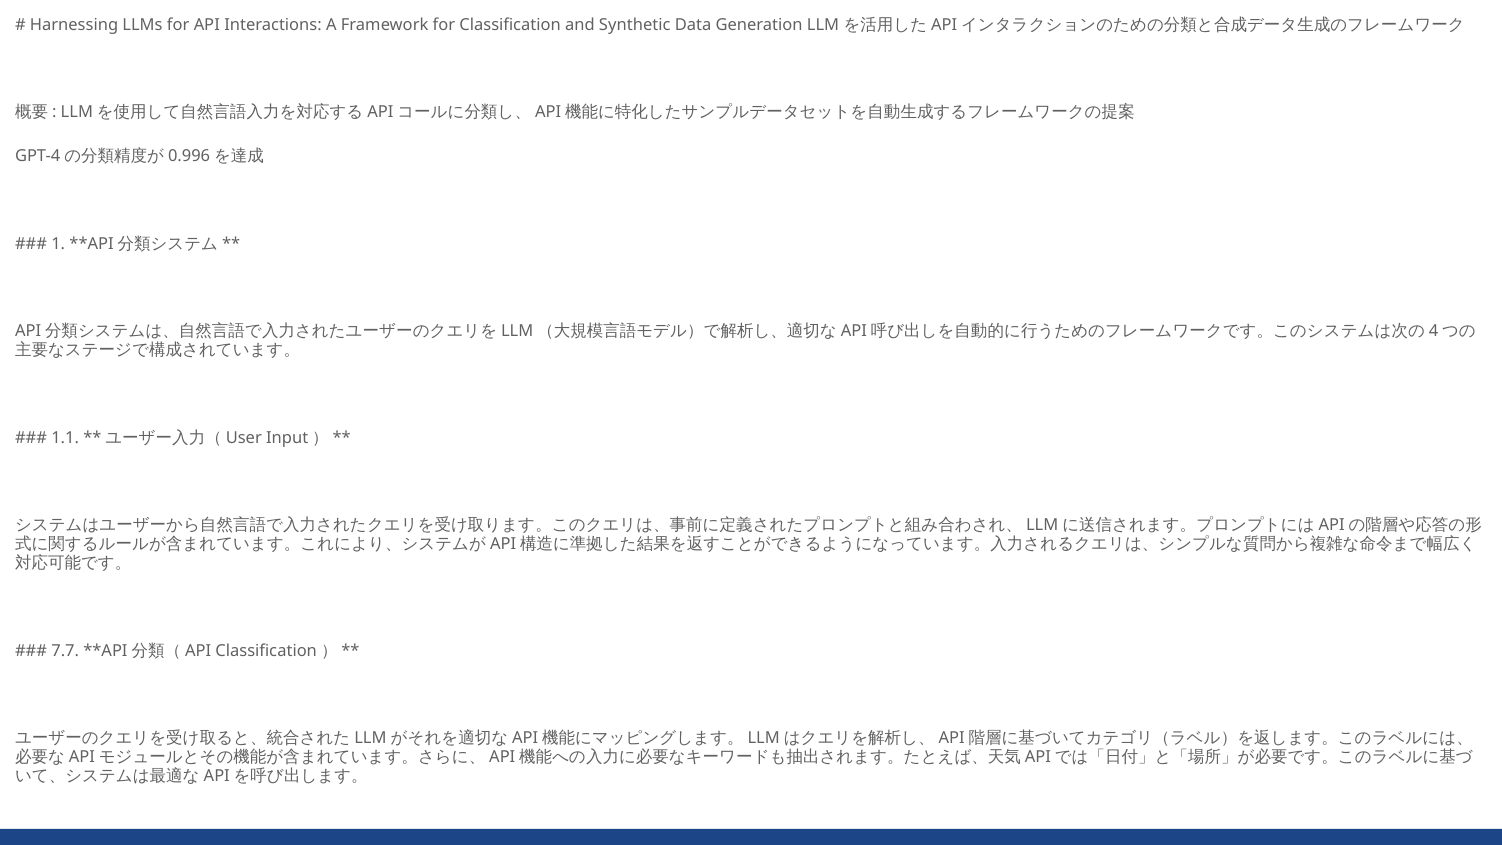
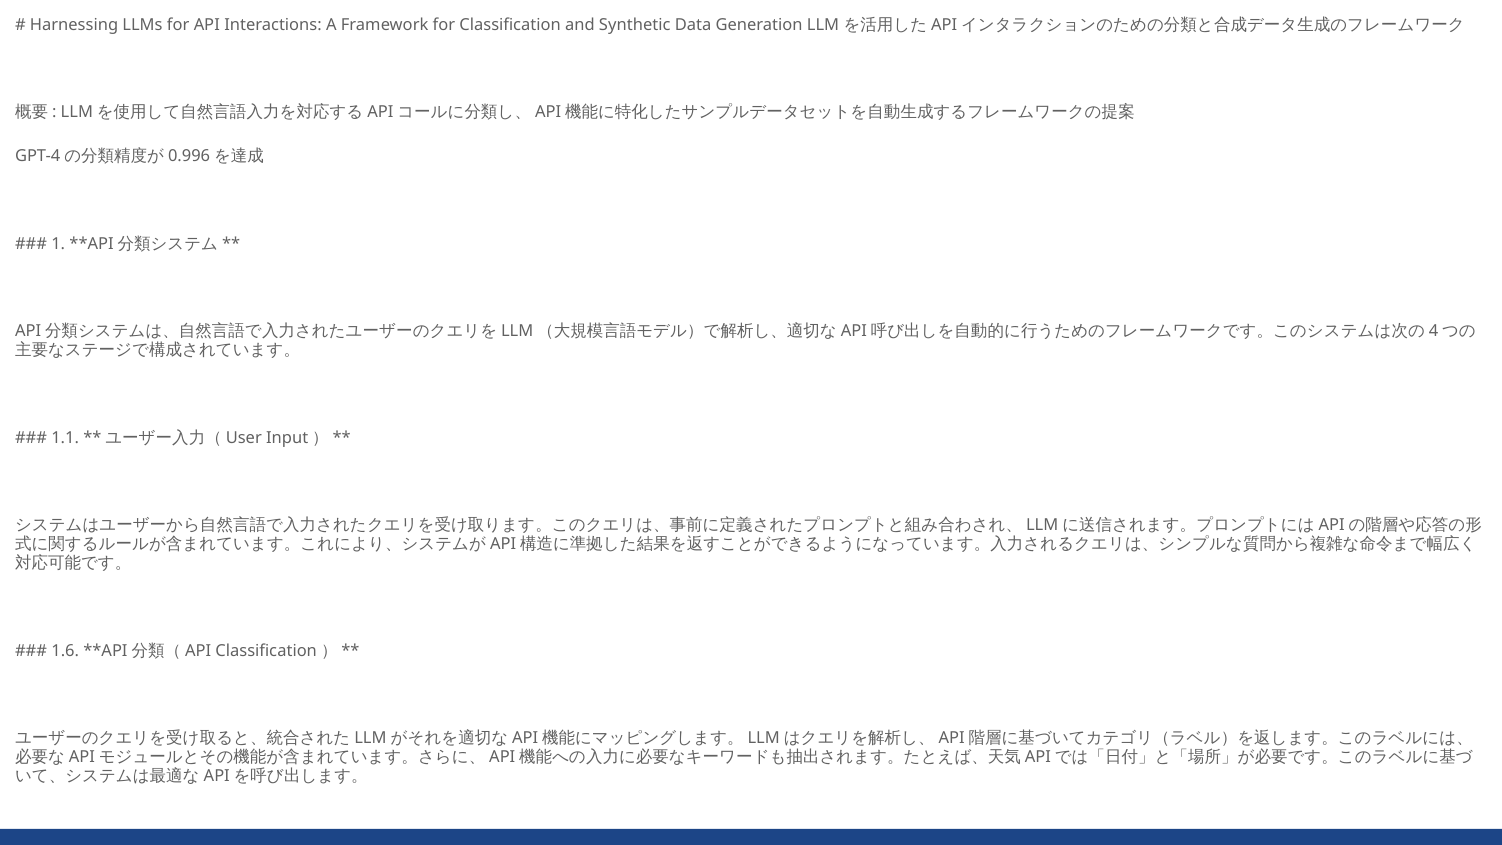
7.7: 7.7 -> 1.6
